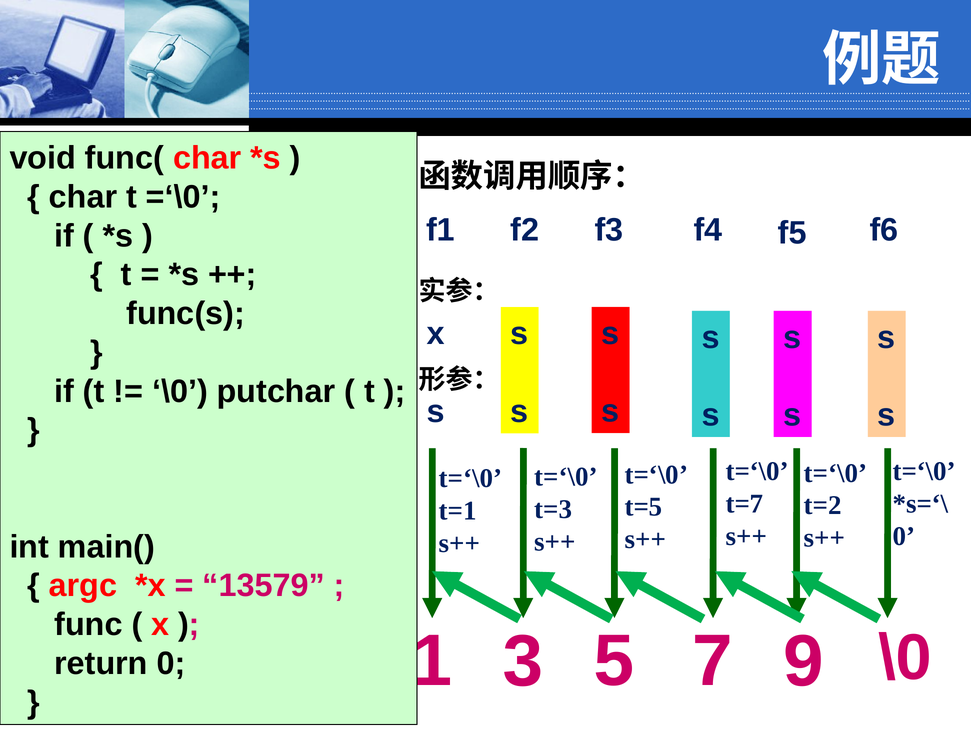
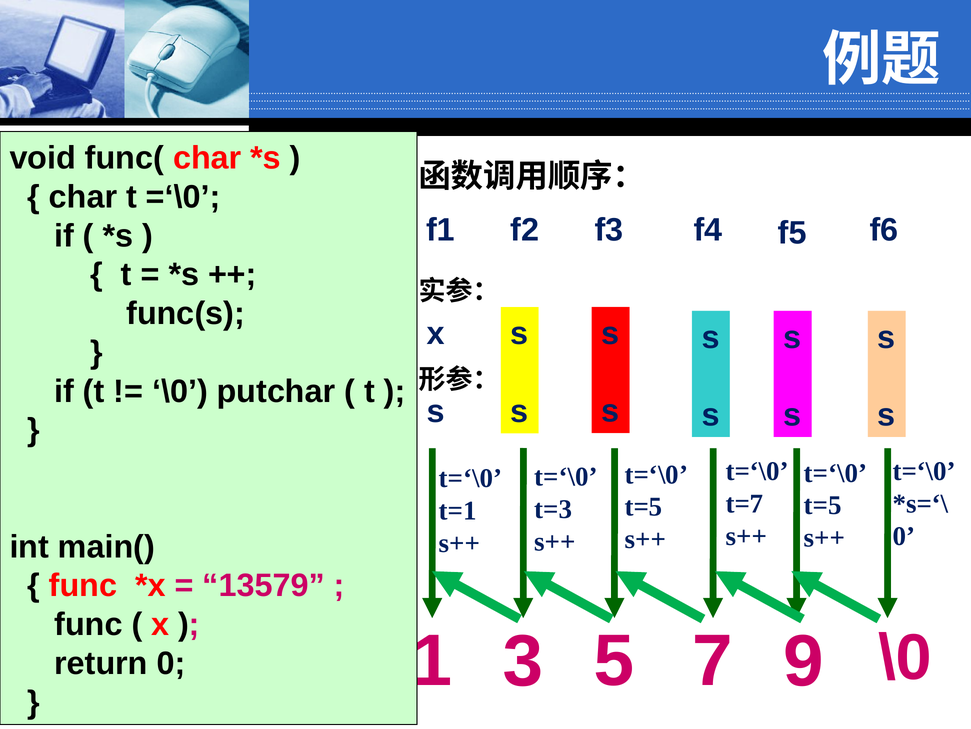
t=2 at (823, 505): t=2 -> t=5
argc at (83, 585): argc -> func
